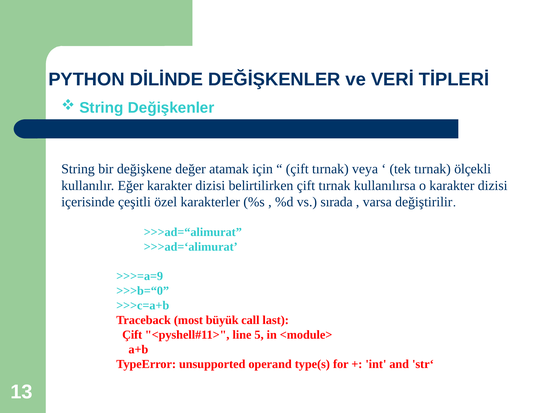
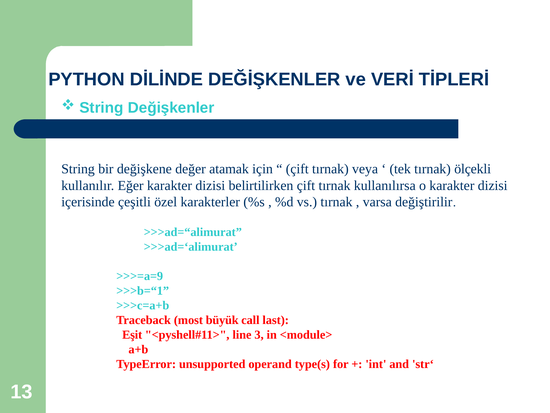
vs sırada: sırada -> tırnak
>>>b=“0: >>>b=“0 -> >>>b=“1
Çift at (132, 335): Çift -> Eşit
5: 5 -> 3
